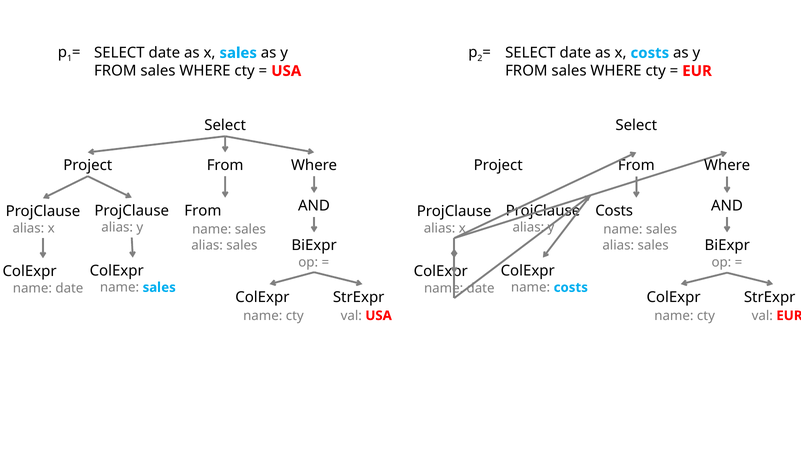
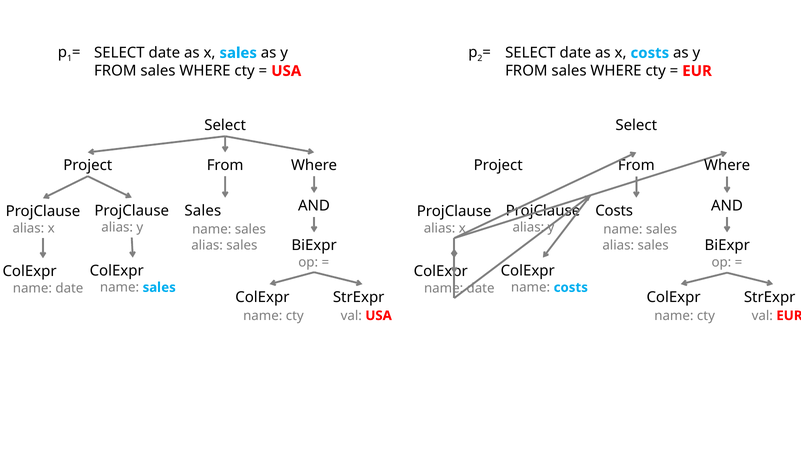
From at (203, 211): From -> Sales
